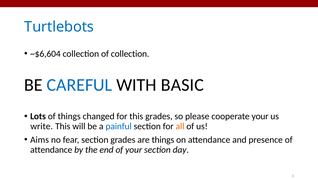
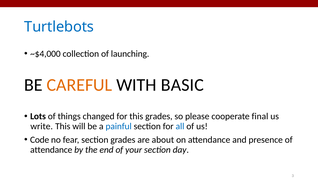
~$6,604: ~$6,604 -> ~$4,000
of collection: collection -> launching
CAREFUL colour: blue -> orange
cooperate your: your -> final
all colour: orange -> blue
Aims: Aims -> Code
are things: things -> about
